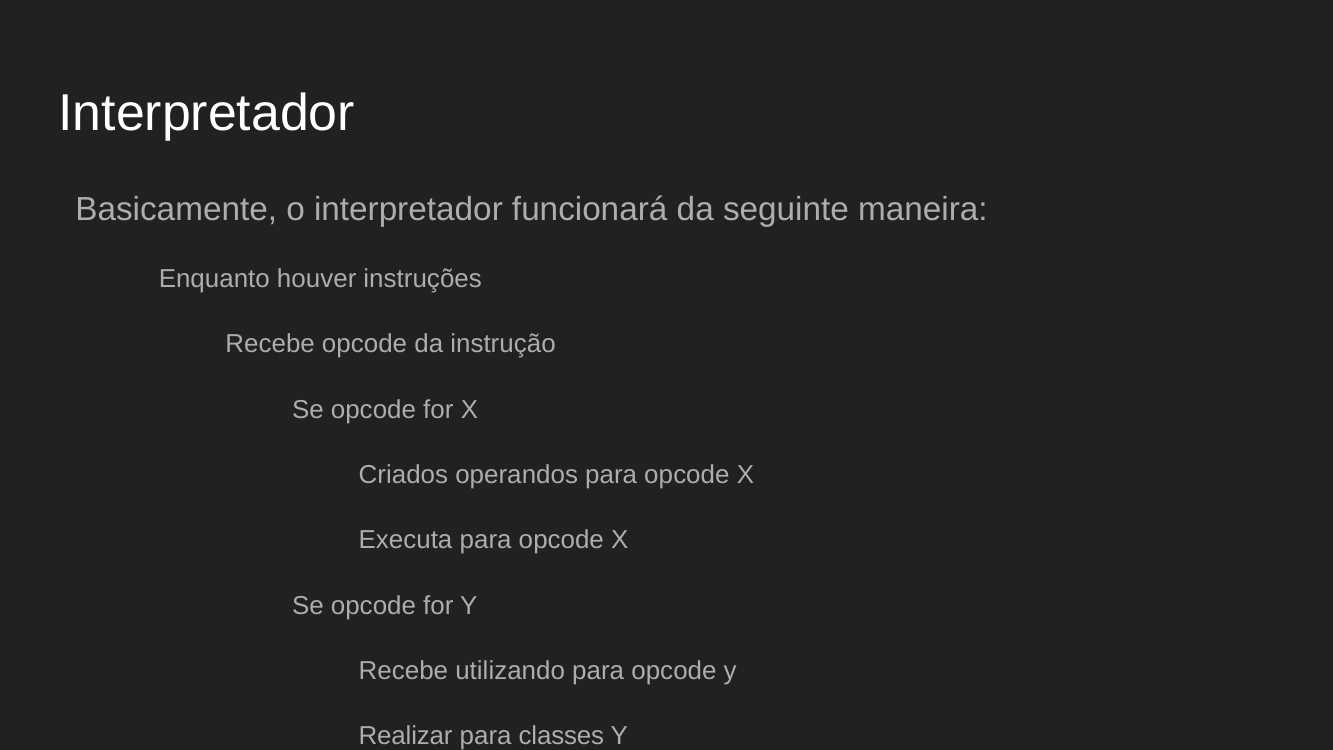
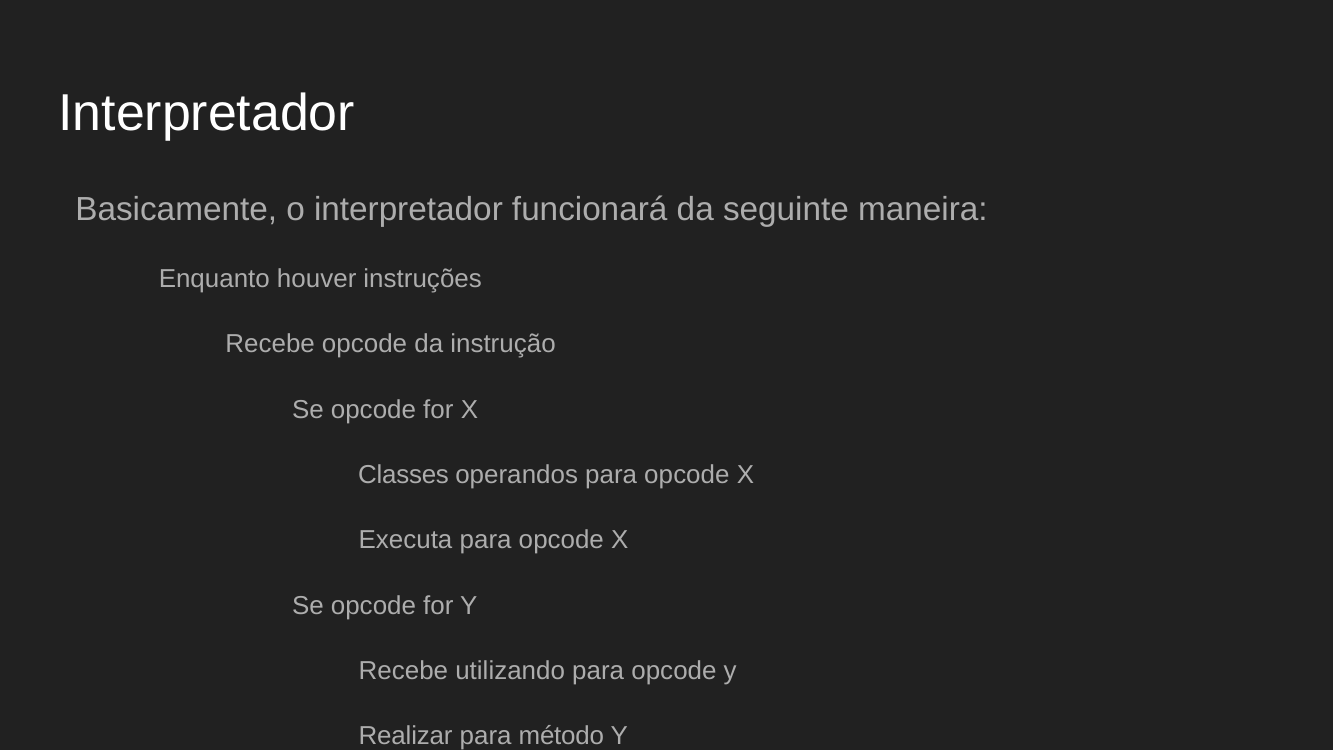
Criados: Criados -> Classes
classes: classes -> método
